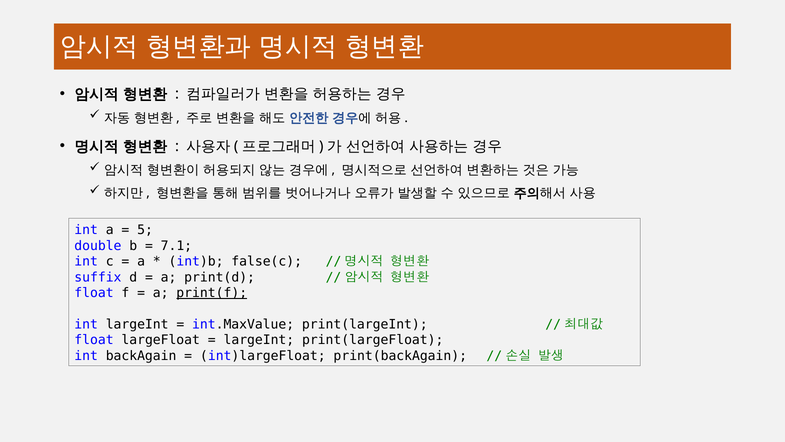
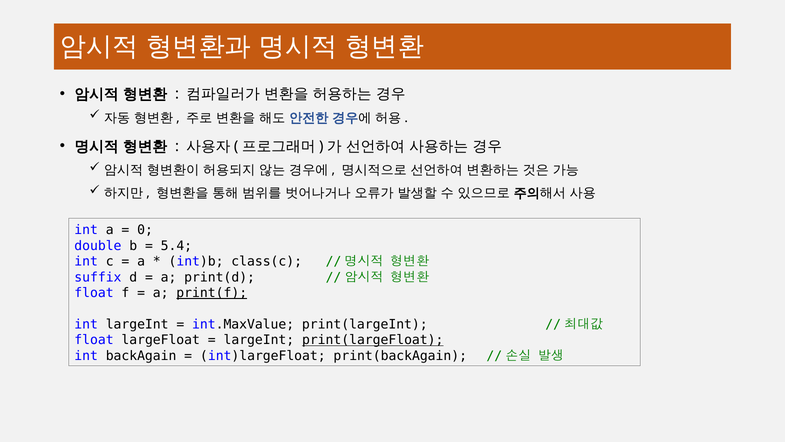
5: 5 -> 0
7.1: 7.1 -> 5.4
false(c: false(c -> class(c
print(largeFloat underline: none -> present
